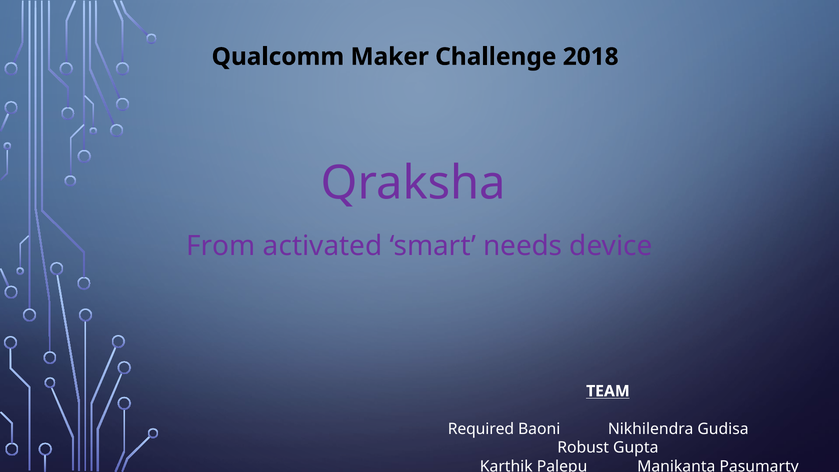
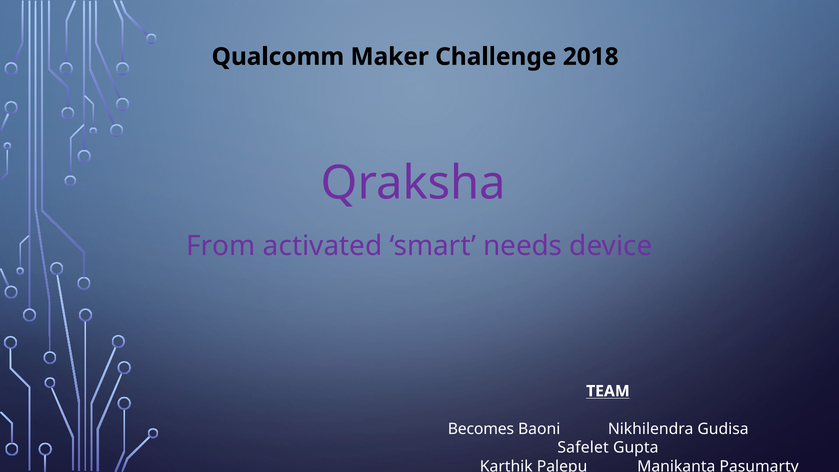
Required: Required -> Becomes
Robust: Robust -> Safelet
